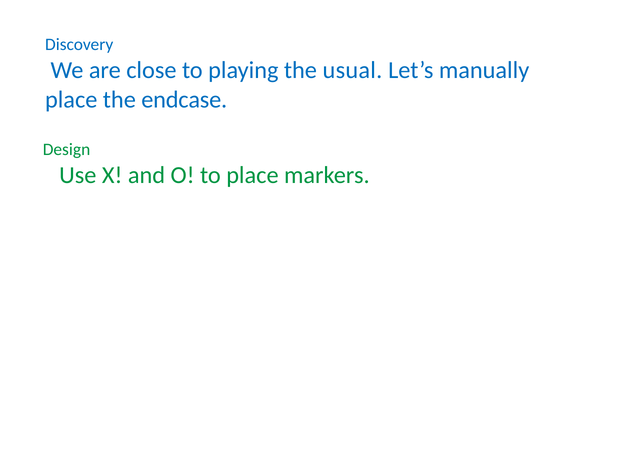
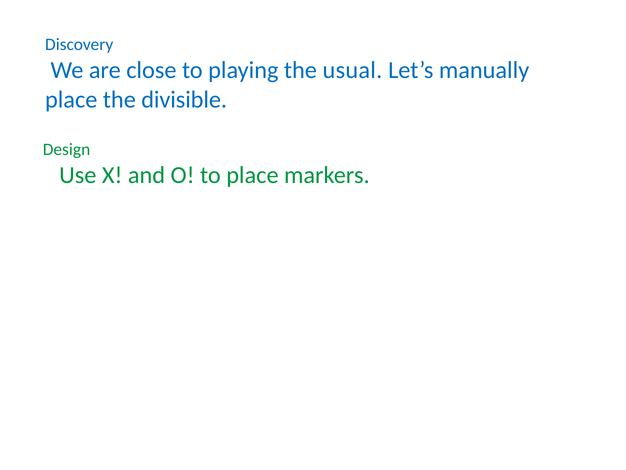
endcase: endcase -> divisible
